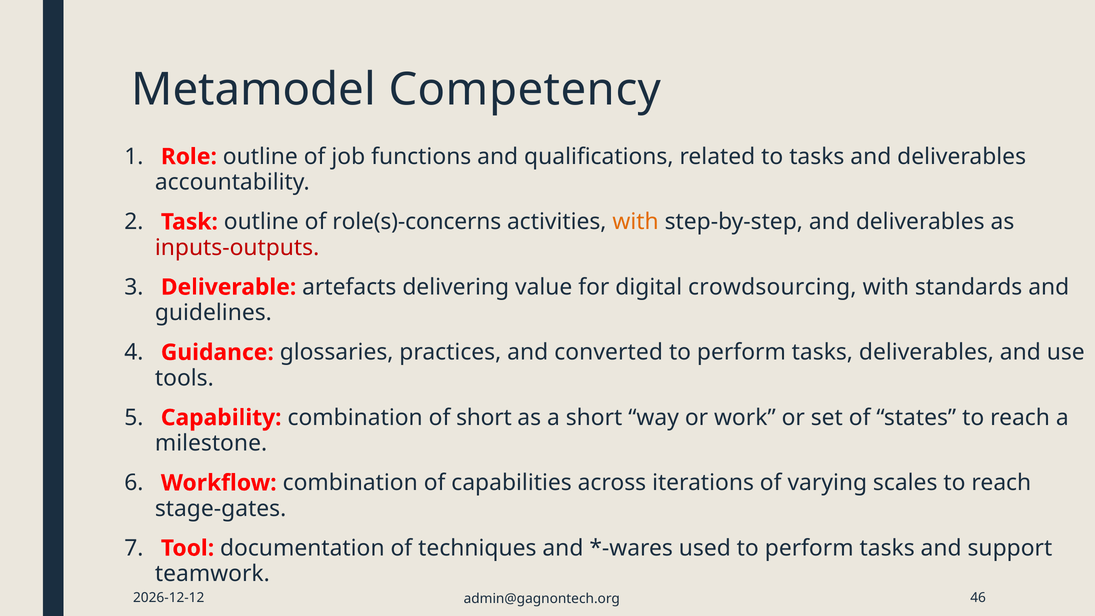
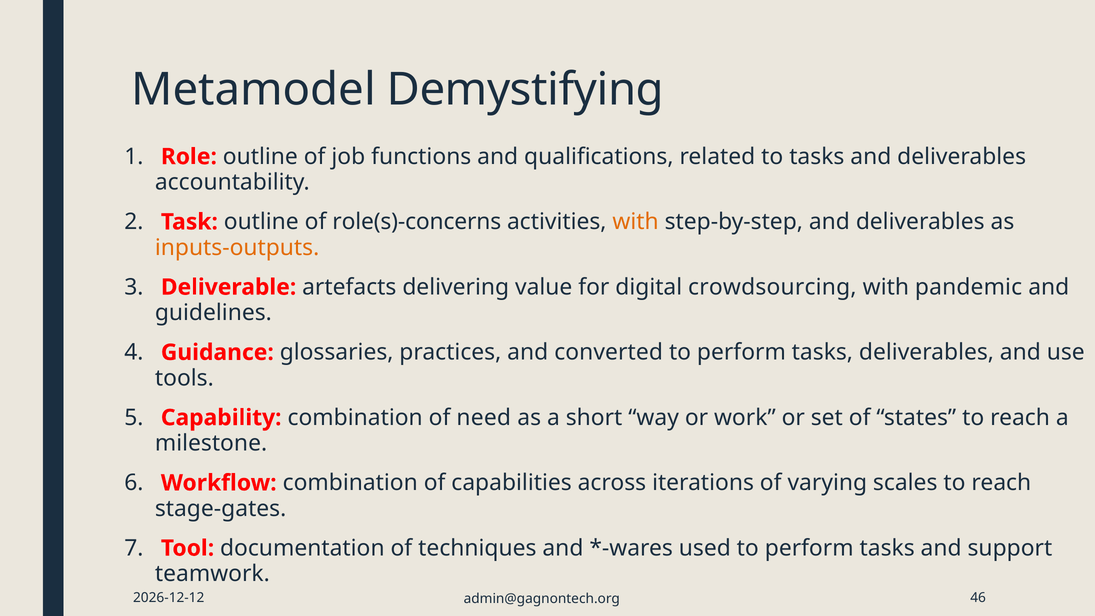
Competency: Competency -> Demystifying
inputs-outputs colour: red -> orange
standards: standards -> pandemic
of short: short -> need
